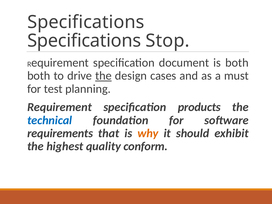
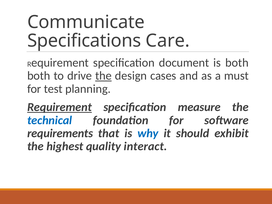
Specifications at (86, 22): Specifications -> Communicate
Stop: Stop -> Care
Requirement underline: none -> present
products: products -> measure
why colour: orange -> blue
conform: conform -> interact
